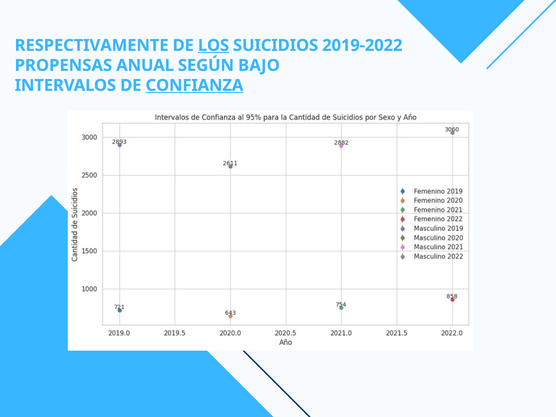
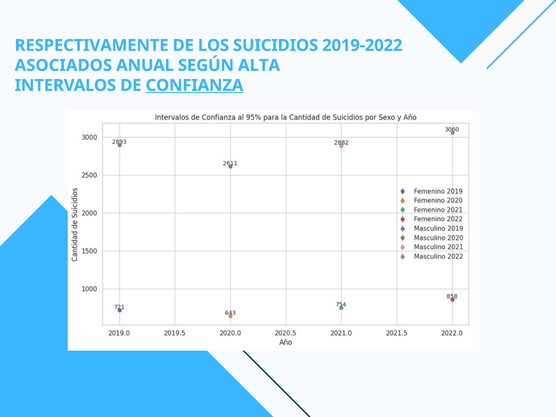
LOS underline: present -> none
PROPENSAS: PROPENSAS -> ASOCIADOS
BAJO: BAJO -> ALTA
